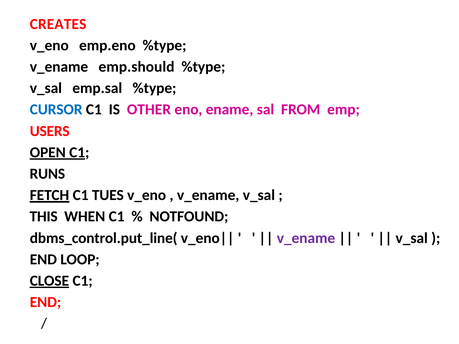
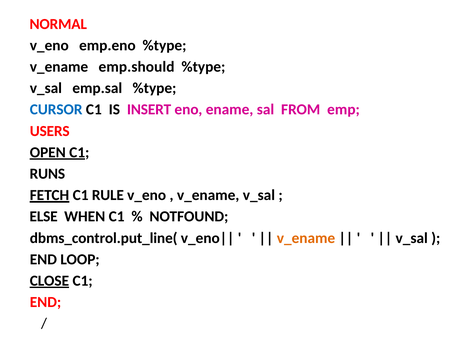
CREATES: CREATES -> NORMAL
OTHER: OTHER -> INSERT
TUES: TUES -> RULE
THIS: THIS -> ELSE
v_ename at (306, 238) colour: purple -> orange
